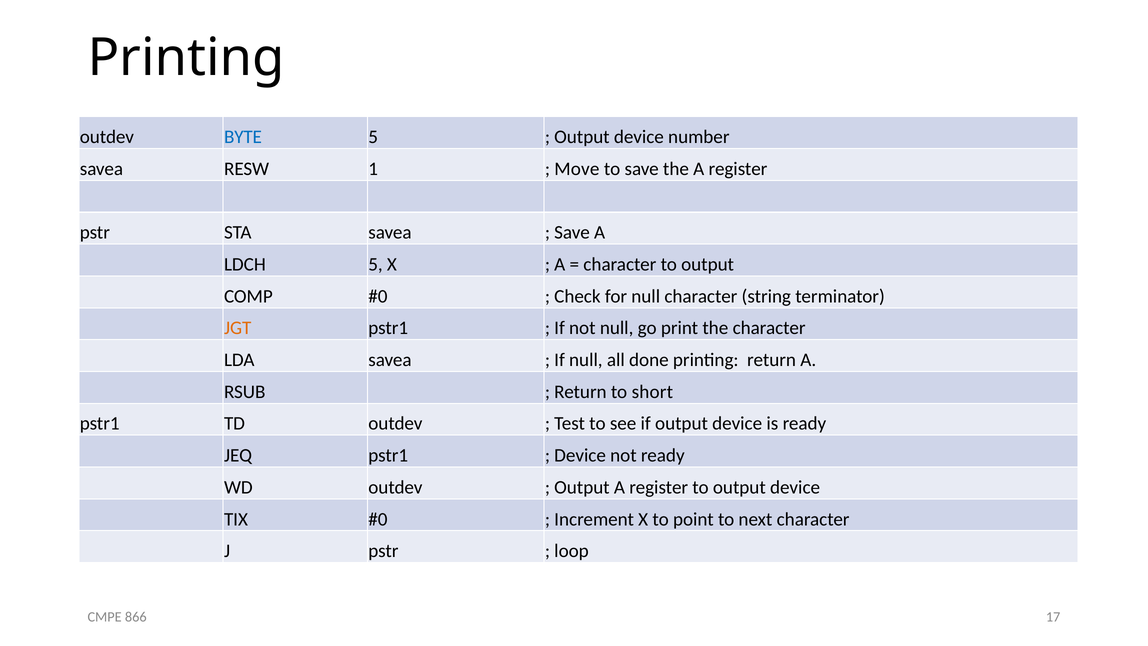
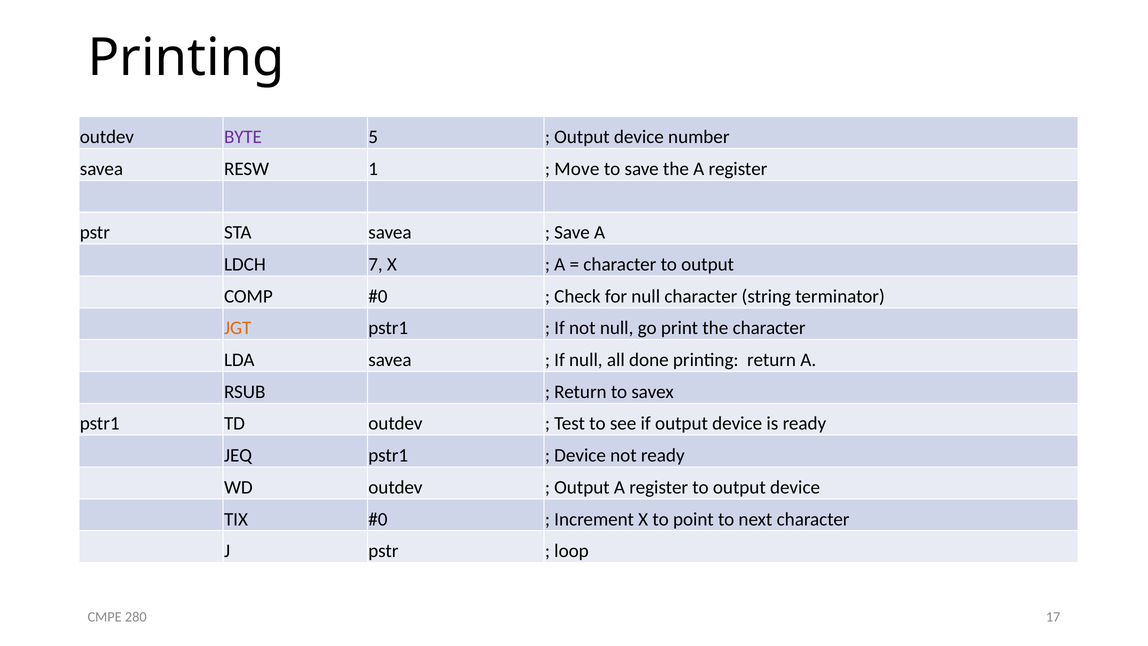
BYTE colour: blue -> purple
LDCH 5: 5 -> 7
short: short -> savex
866: 866 -> 280
